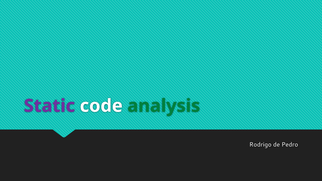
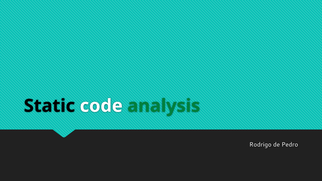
Static colour: purple -> black
